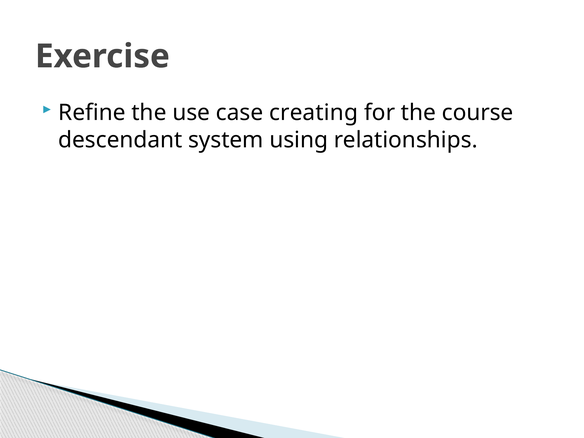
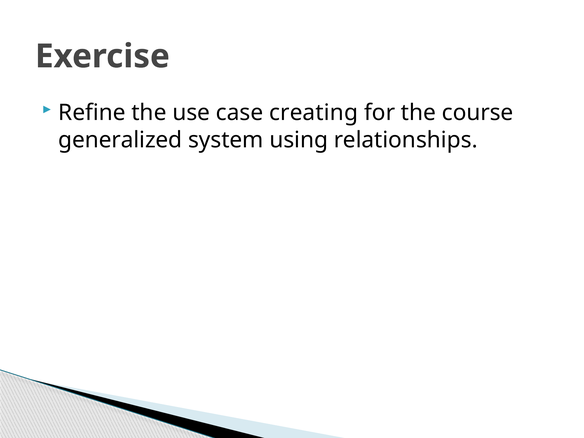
descendant: descendant -> generalized
